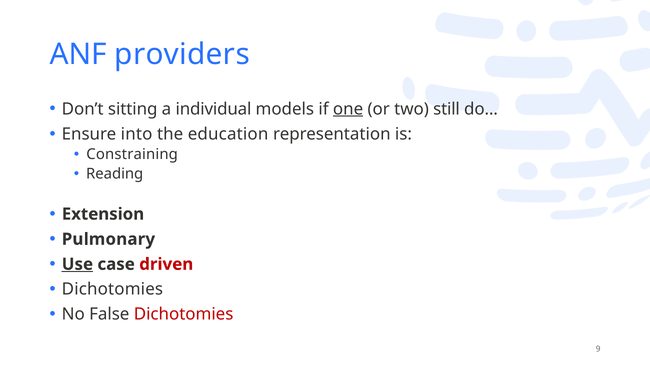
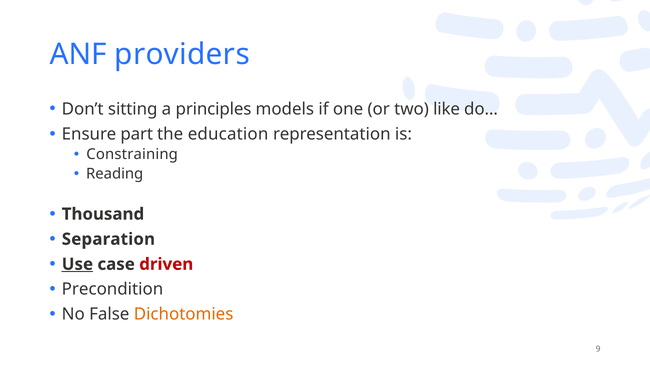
individual: individual -> principles
one underline: present -> none
still: still -> like
into: into -> part
Extension: Extension -> Thousand
Pulmonary: Pulmonary -> Separation
Dichotomies at (112, 289): Dichotomies -> Precondition
Dichotomies at (184, 314) colour: red -> orange
